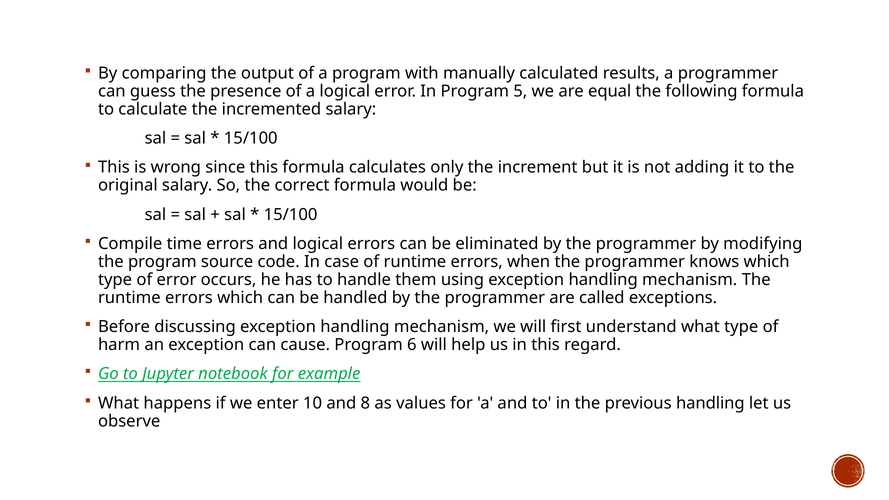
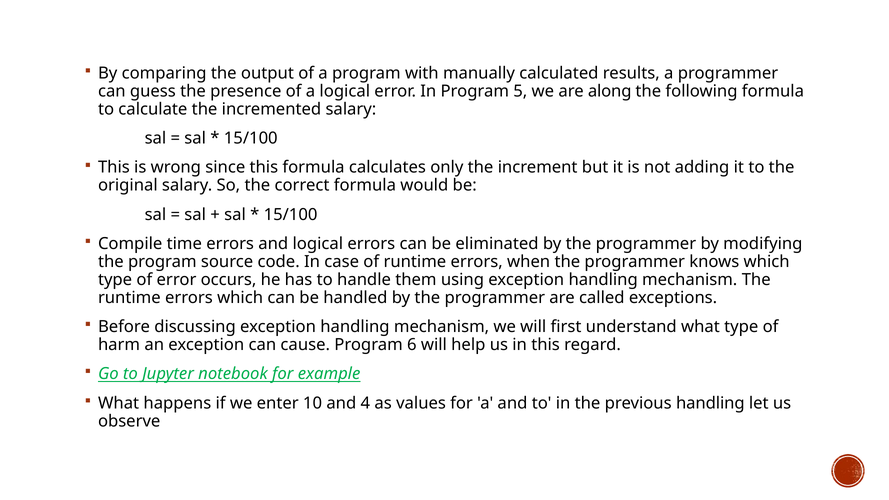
equal: equal -> along
8: 8 -> 4
